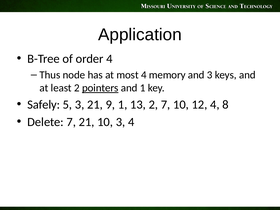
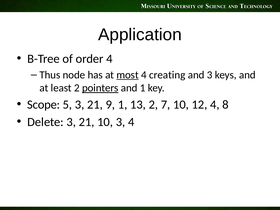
most underline: none -> present
memory: memory -> creating
Safely: Safely -> Scope
Delete 7: 7 -> 3
